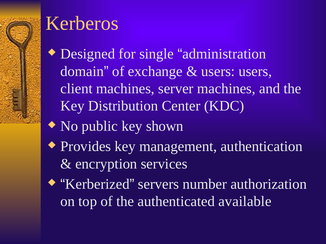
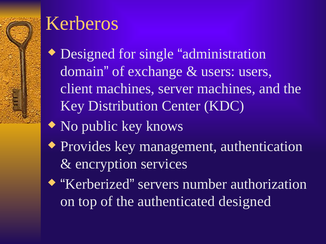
shown: shown -> knows
authenticated available: available -> designed
